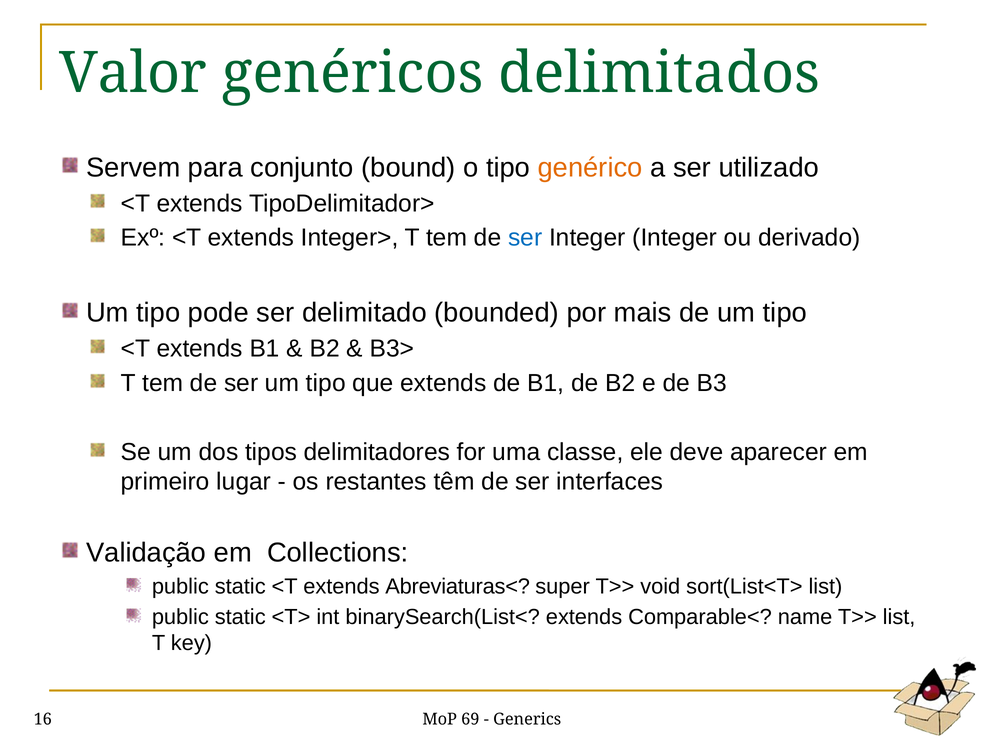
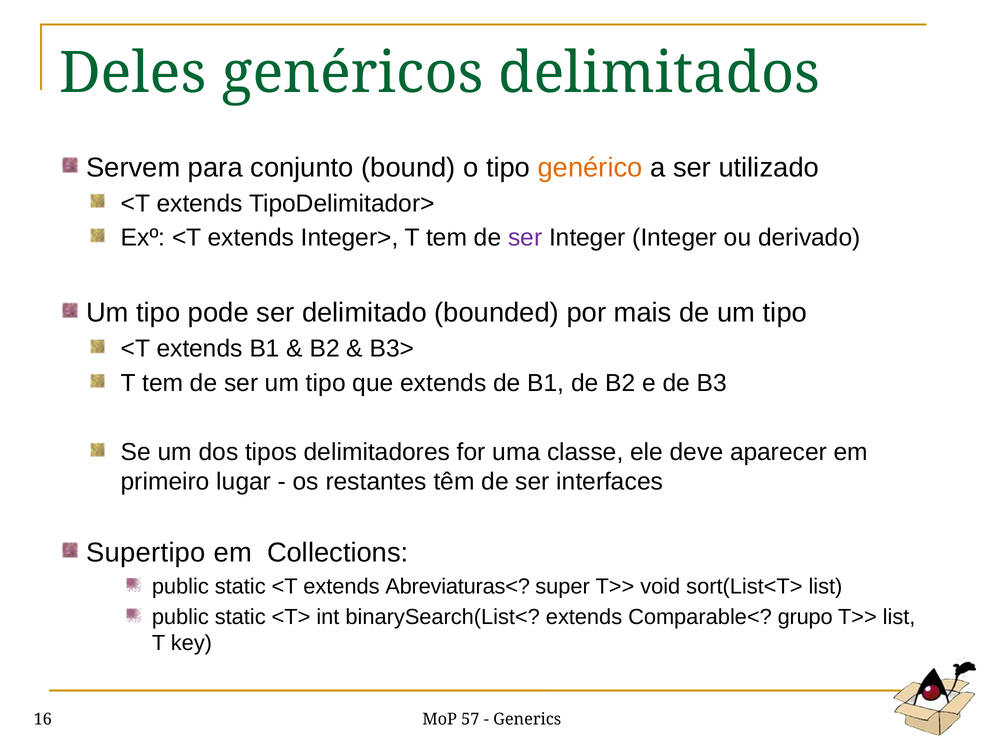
Valor: Valor -> Deles
ser at (525, 238) colour: blue -> purple
Validação: Validação -> Supertipo
name: name -> grupo
69: 69 -> 57
